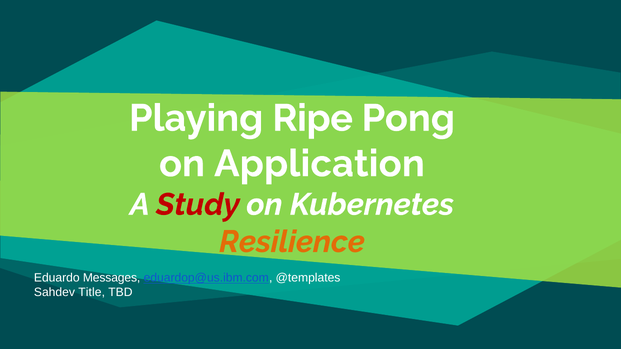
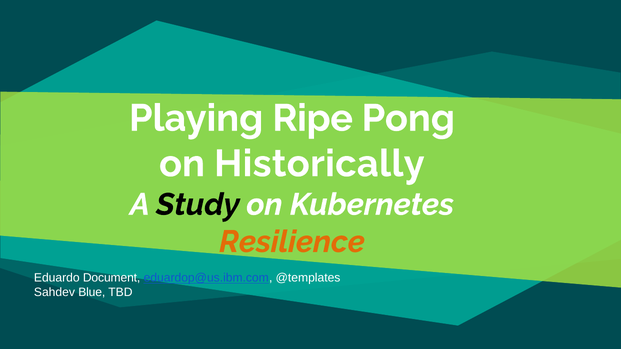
Application: Application -> Historically
Study colour: red -> black
Messages: Messages -> Document
Title: Title -> Blue
